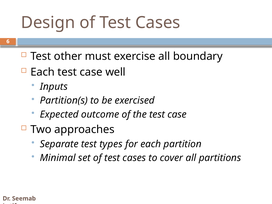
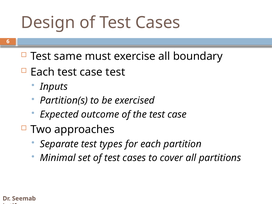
other: other -> same
case well: well -> test
